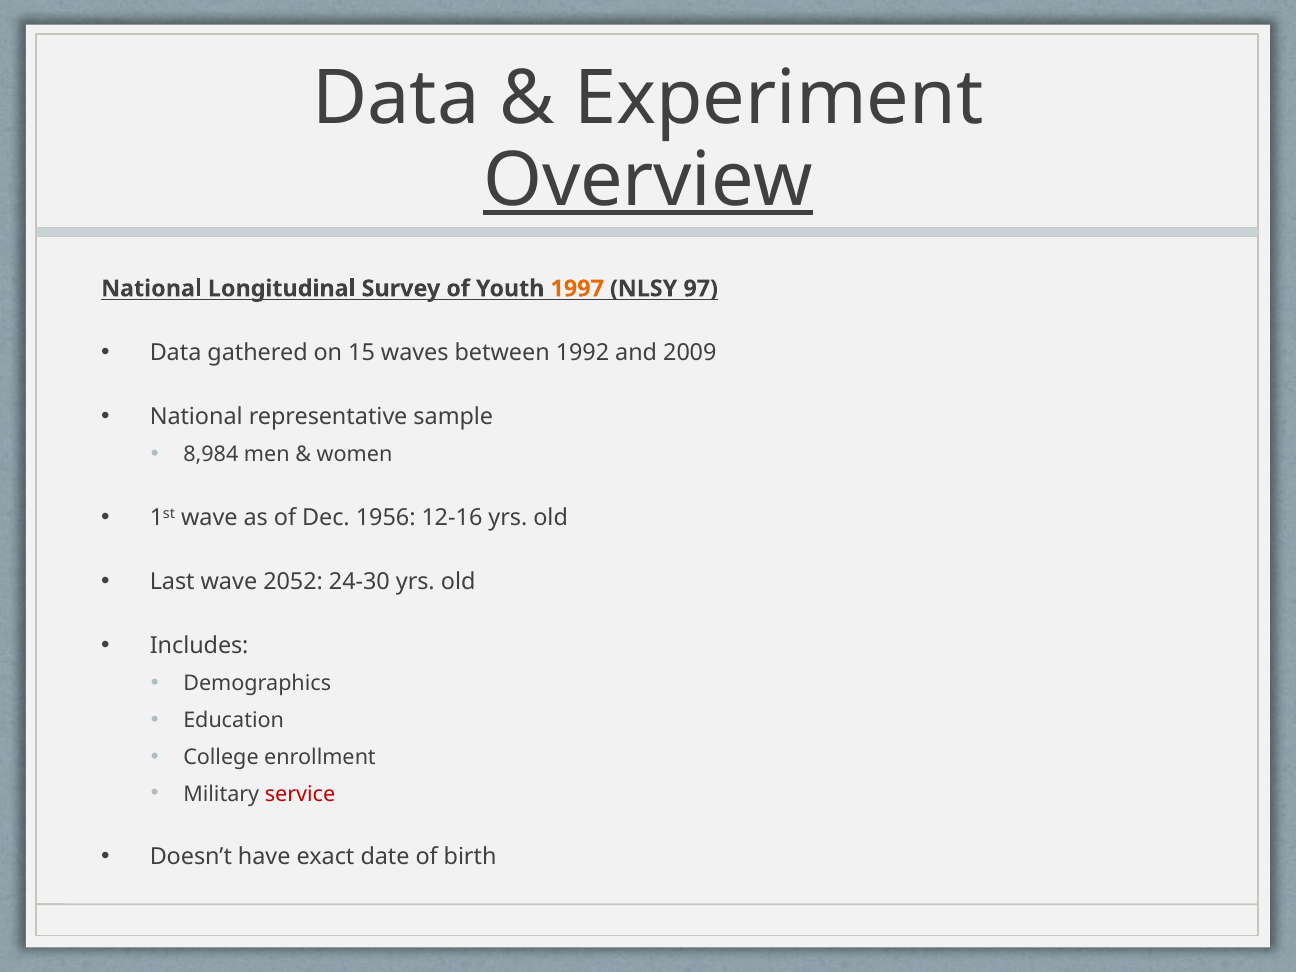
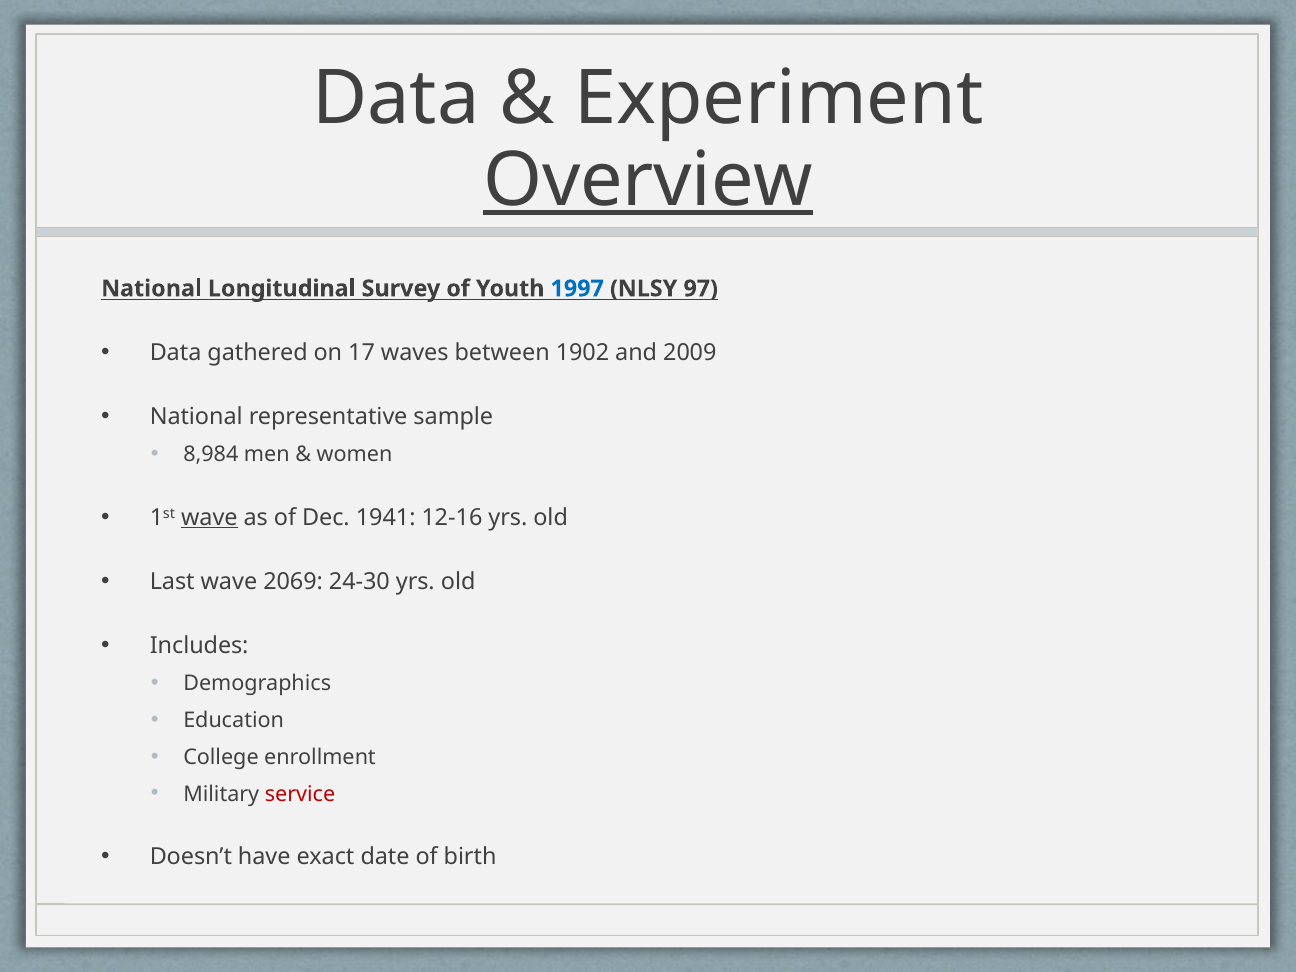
1997 colour: orange -> blue
15: 15 -> 17
1992: 1992 -> 1902
wave at (209, 518) underline: none -> present
1956: 1956 -> 1941
2052: 2052 -> 2069
